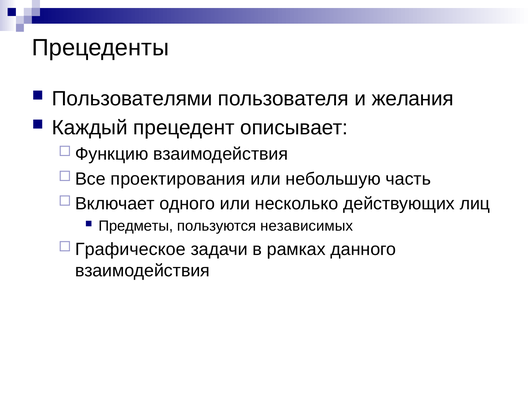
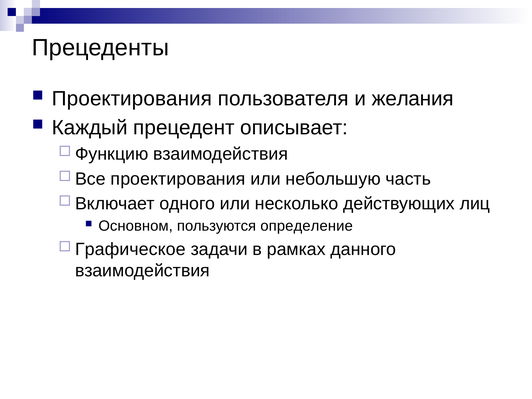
Пользователями at (132, 99): Пользователями -> Проектирования
Предметы: Предметы -> Основном
независимых: независимых -> определение
